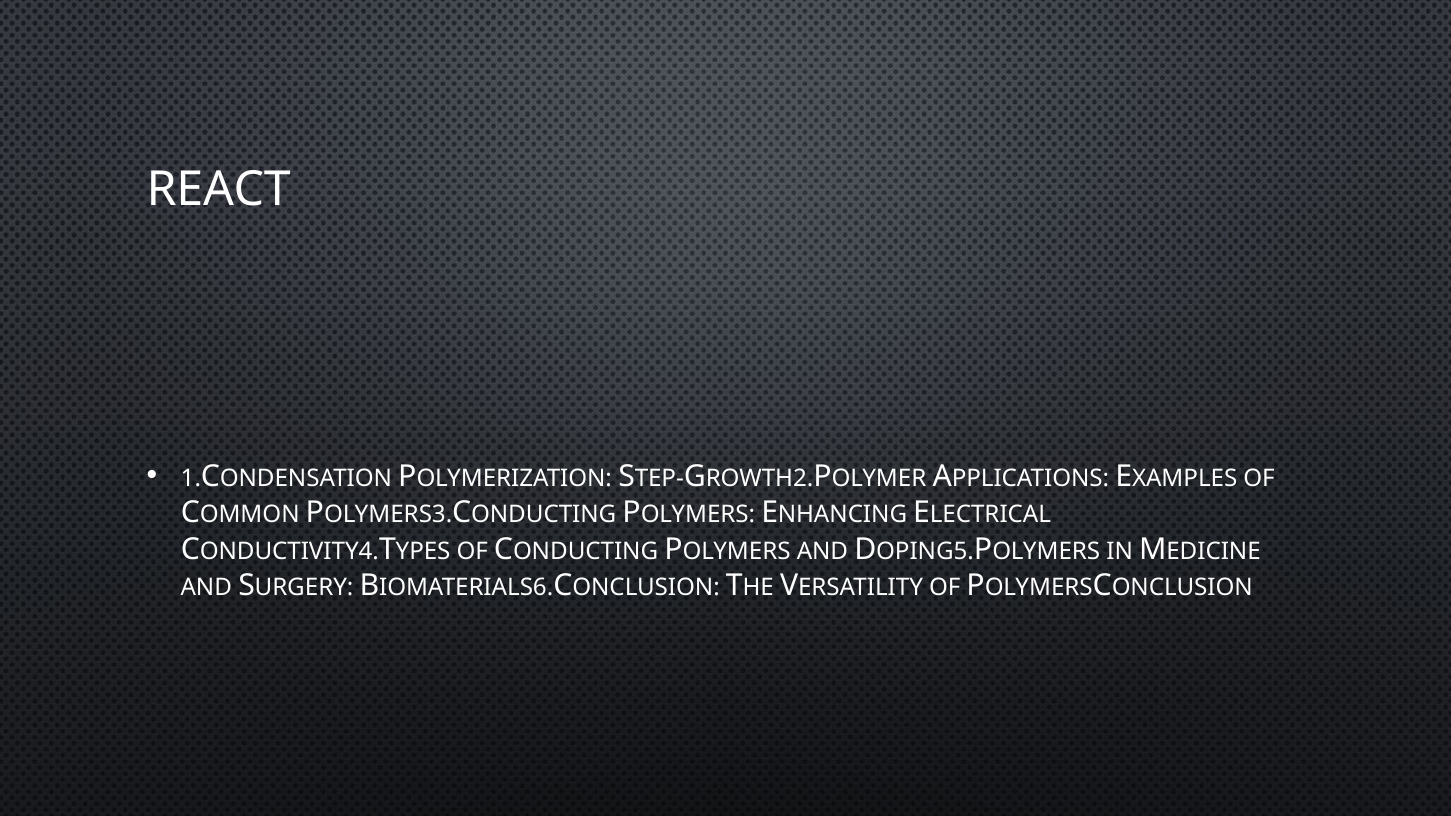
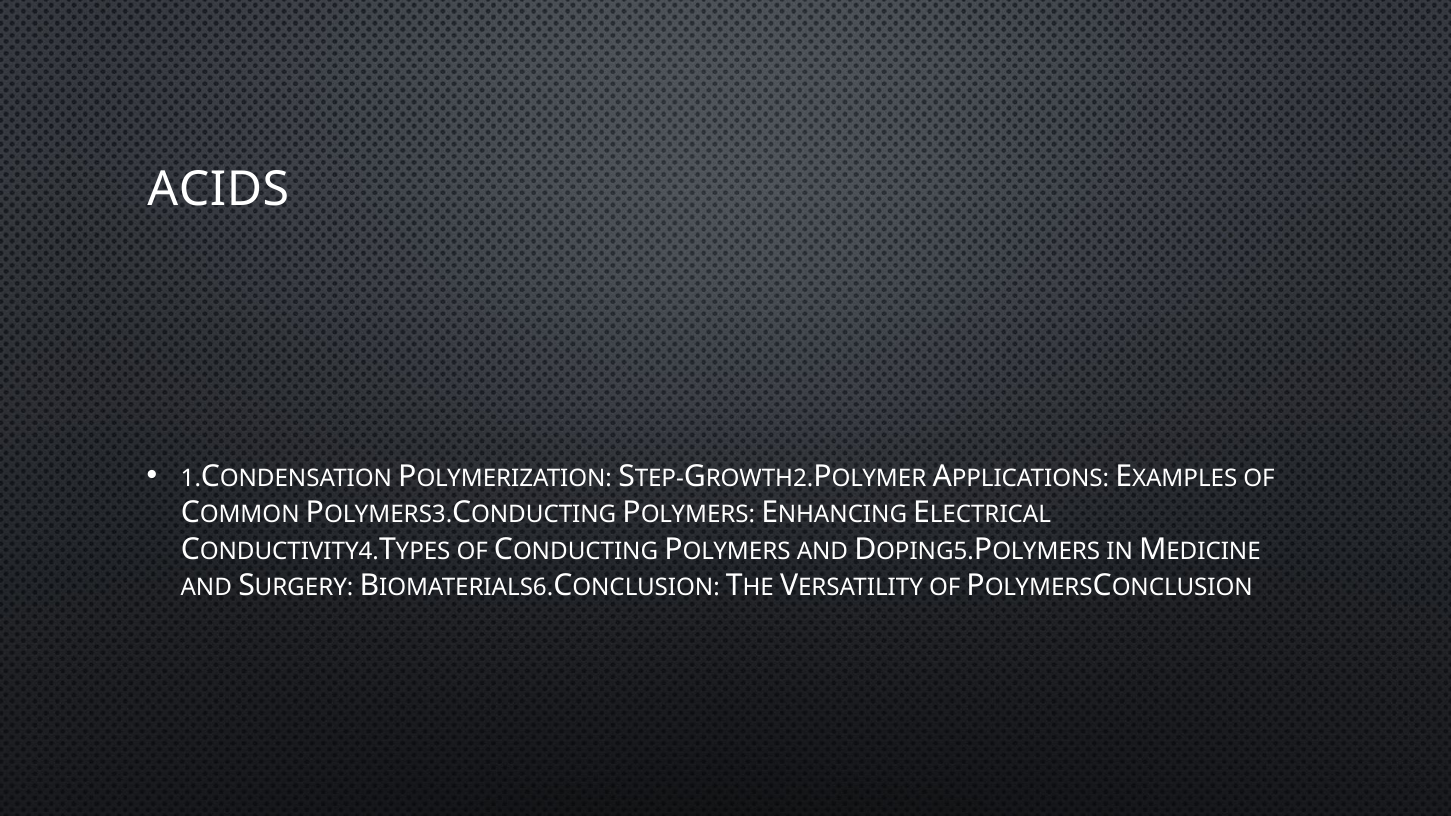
REACT: REACT -> ACIDS
